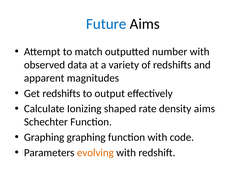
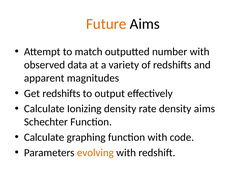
Future colour: blue -> orange
Ionizing shaped: shaped -> density
Graphing at (44, 137): Graphing -> Calculate
